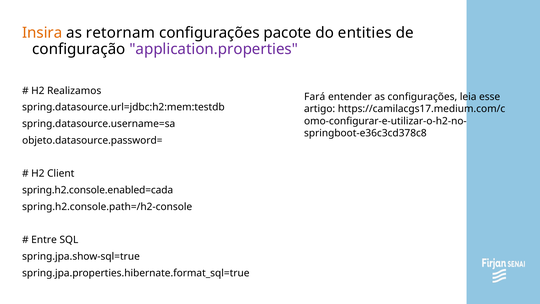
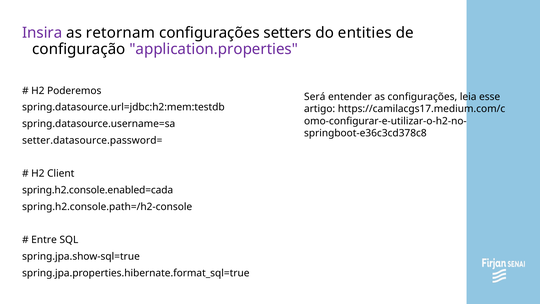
Insira colour: orange -> purple
pacote: pacote -> setters
Realizamos: Realizamos -> Poderemos
Fará: Fará -> Será
objeto.datasource.password=: objeto.datasource.password= -> setter.datasource.password=
